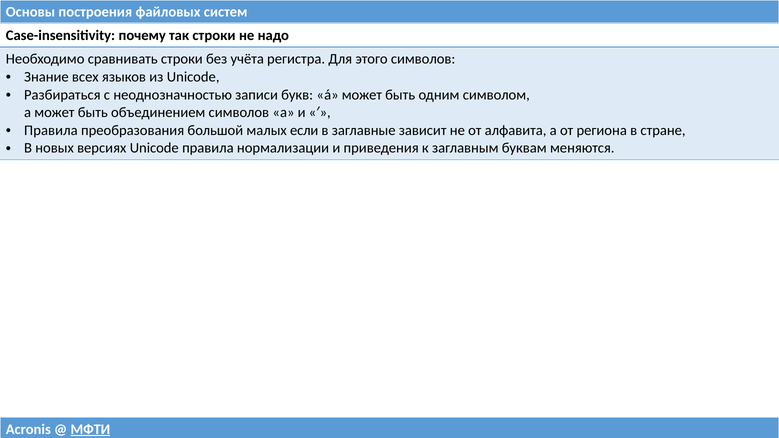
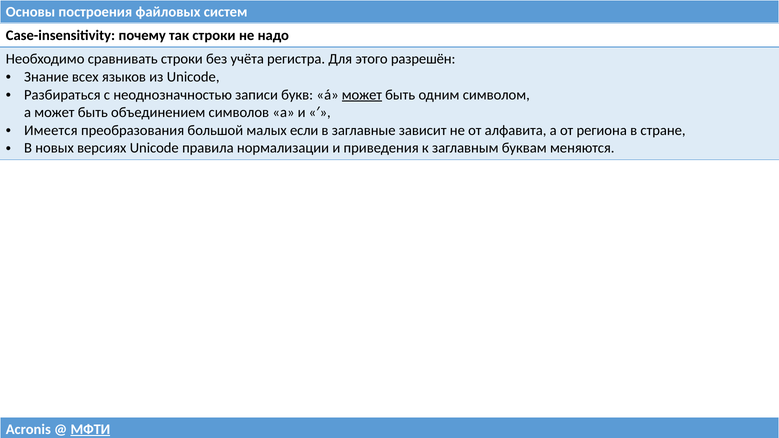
этого символов: символов -> разрешён
может at (362, 95) underline: none -> present
Правила at (51, 130): Правила -> Имеется
